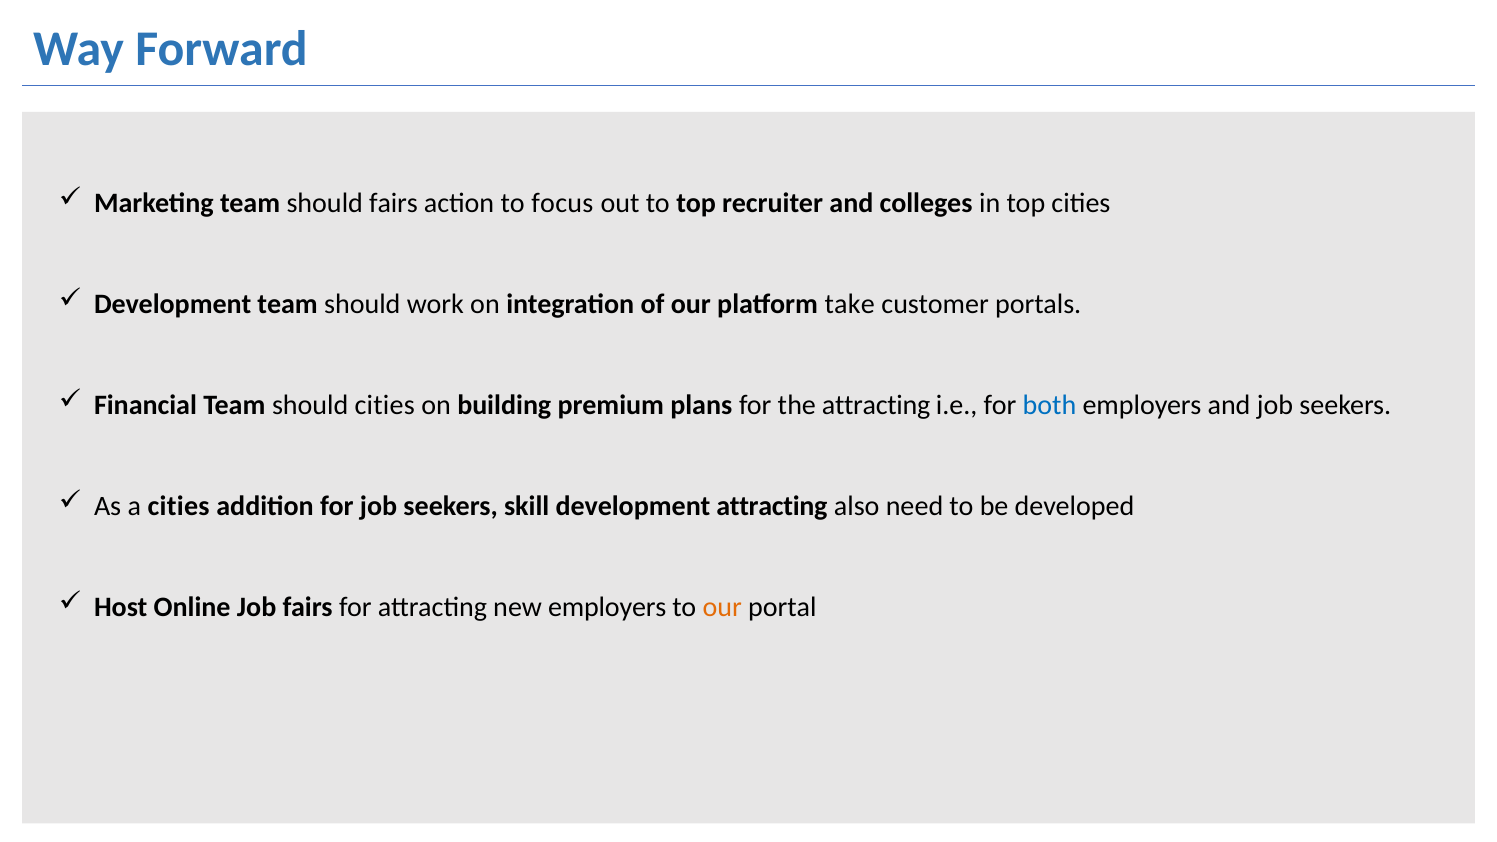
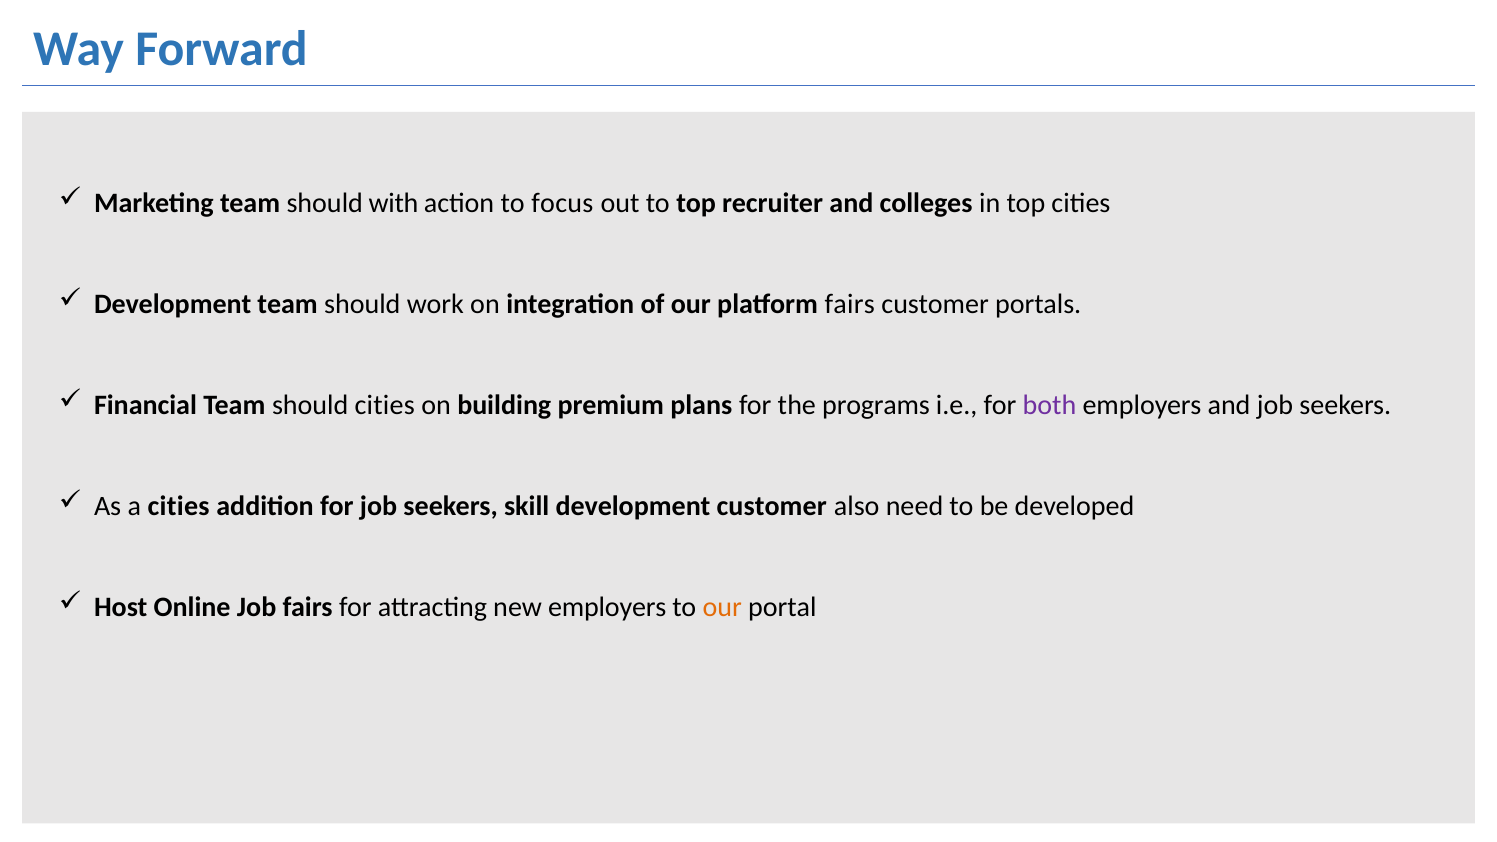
should fairs: fairs -> with
platform take: take -> fairs
the attracting: attracting -> programs
both colour: blue -> purple
development attracting: attracting -> customer
